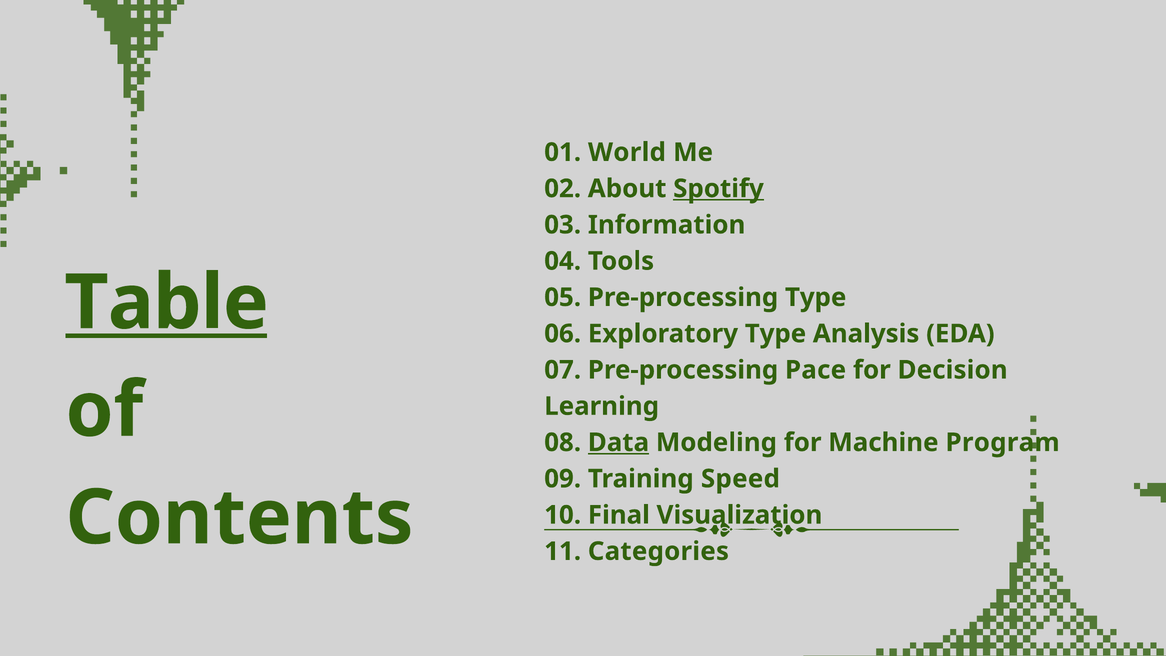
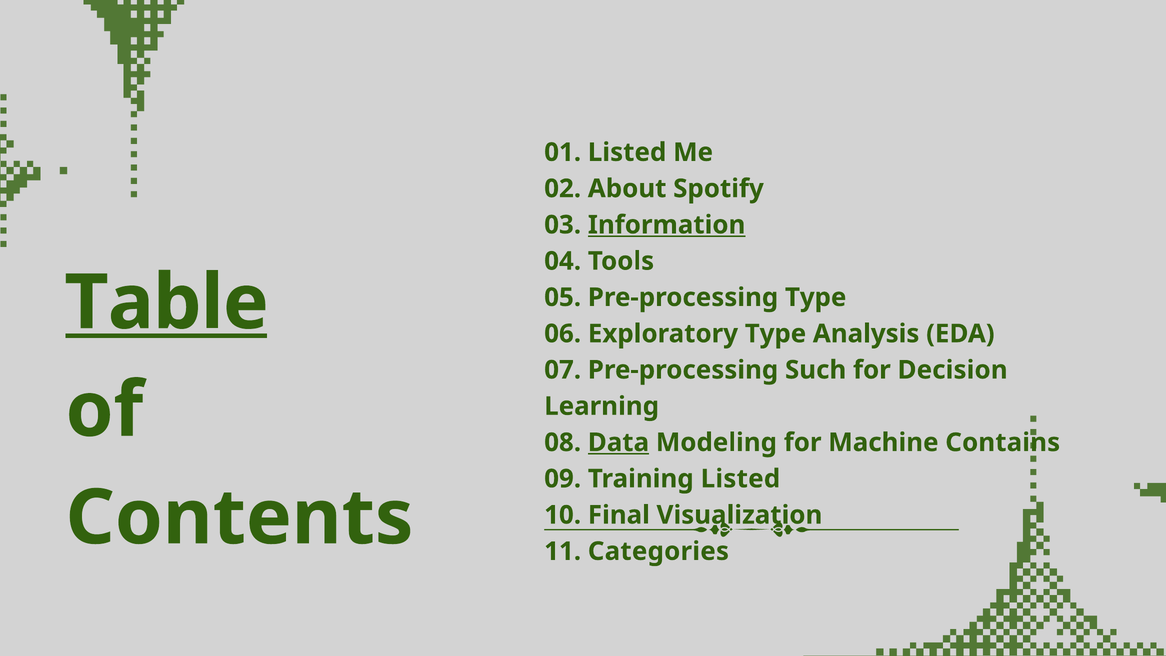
01 World: World -> Listed
Spotify underline: present -> none
Information underline: none -> present
Pace: Pace -> Such
Program: Program -> Contains
Training Speed: Speed -> Listed
